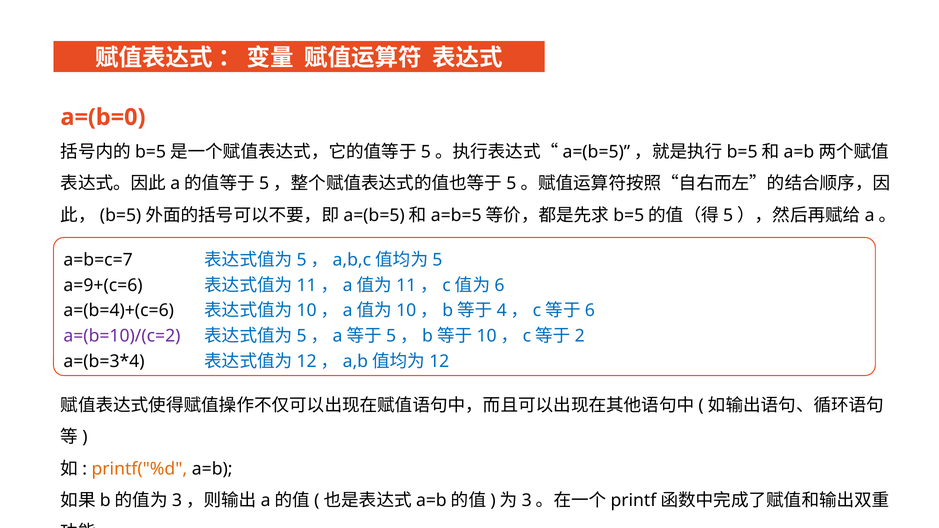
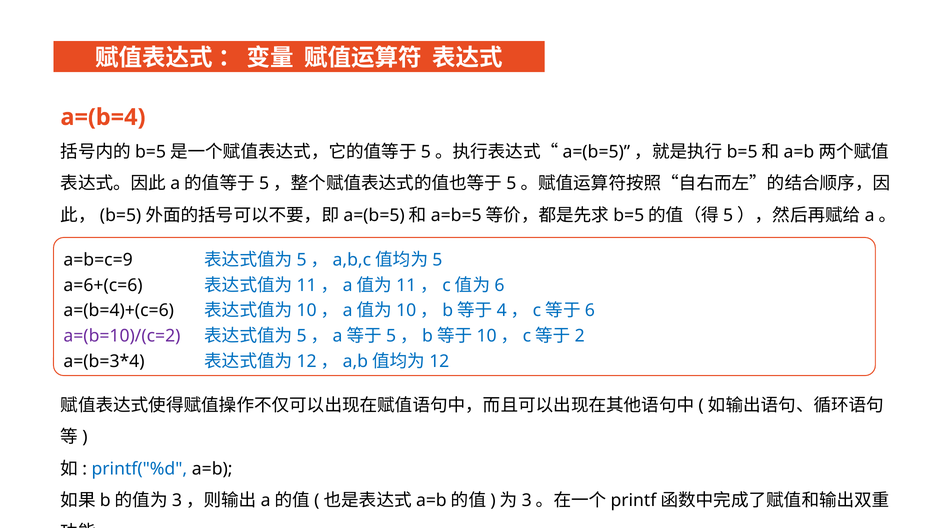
a=(b=0: a=(b=0 -> a=(b=4
a=b=c=7: a=b=c=7 -> a=b=c=9
a=9+(c=6: a=9+(c=6 -> a=6+(c=6
printf("%d colour: orange -> blue
